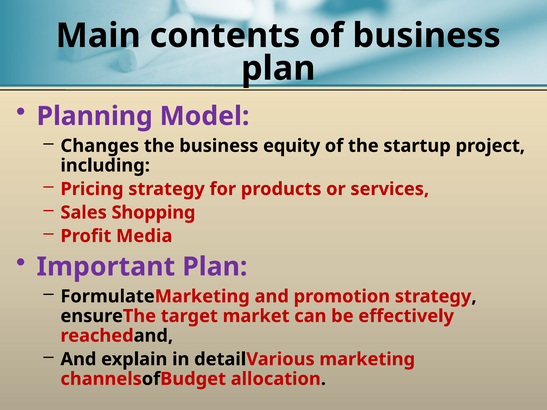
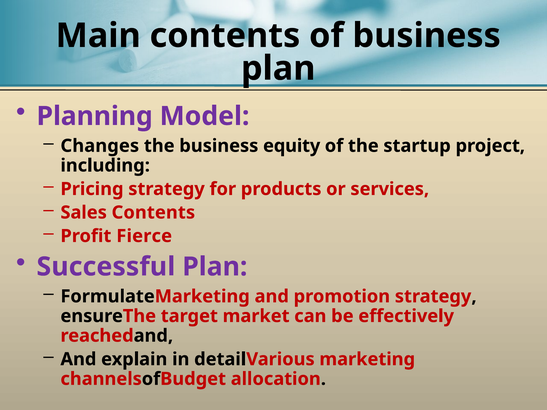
Sales Shopping: Shopping -> Contents
Media: Media -> Fierce
Important: Important -> Successful
